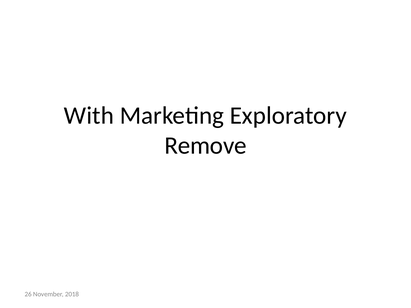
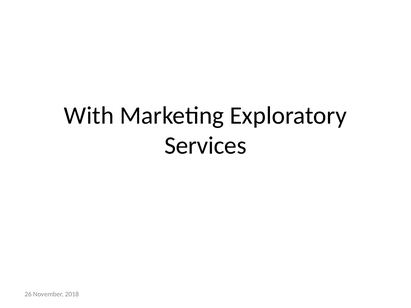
Remove: Remove -> Services
